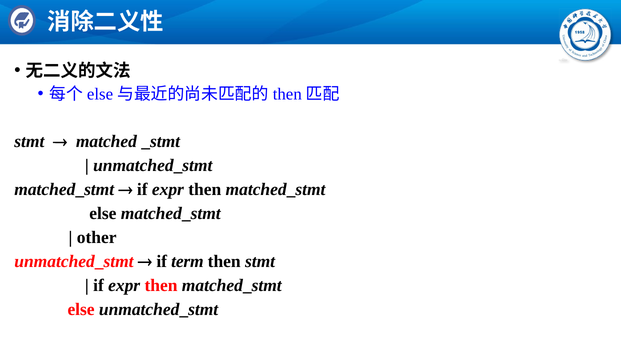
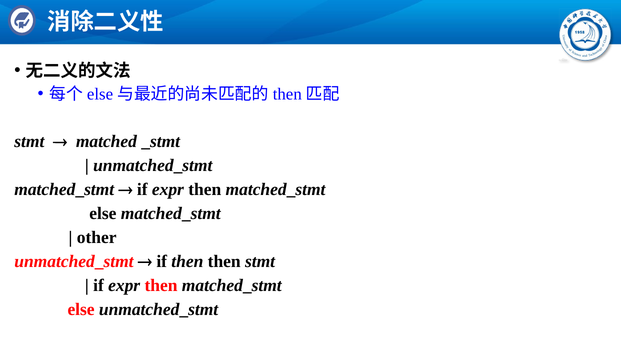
if term: term -> then
